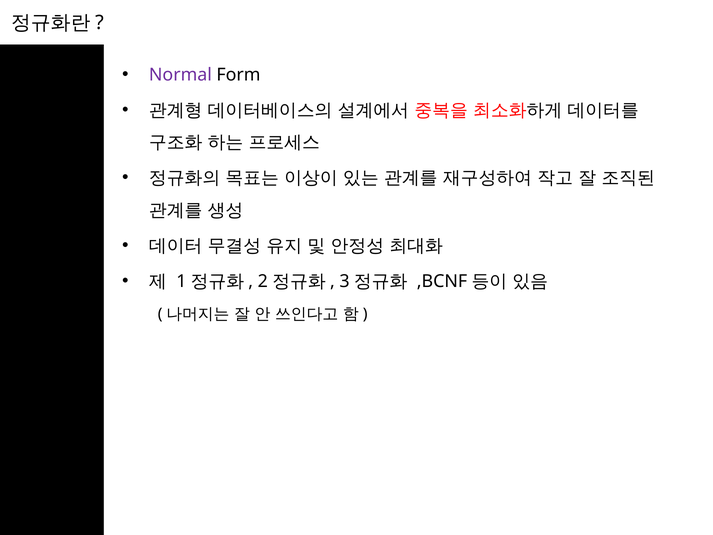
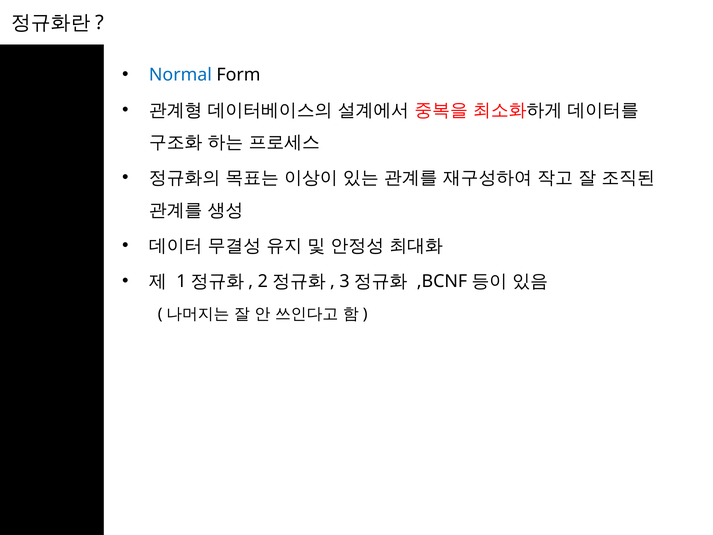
Normal colour: purple -> blue
